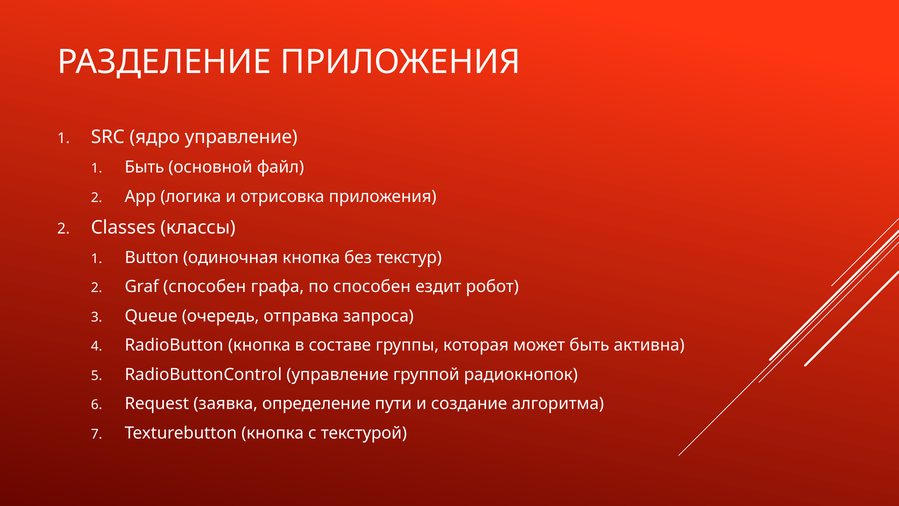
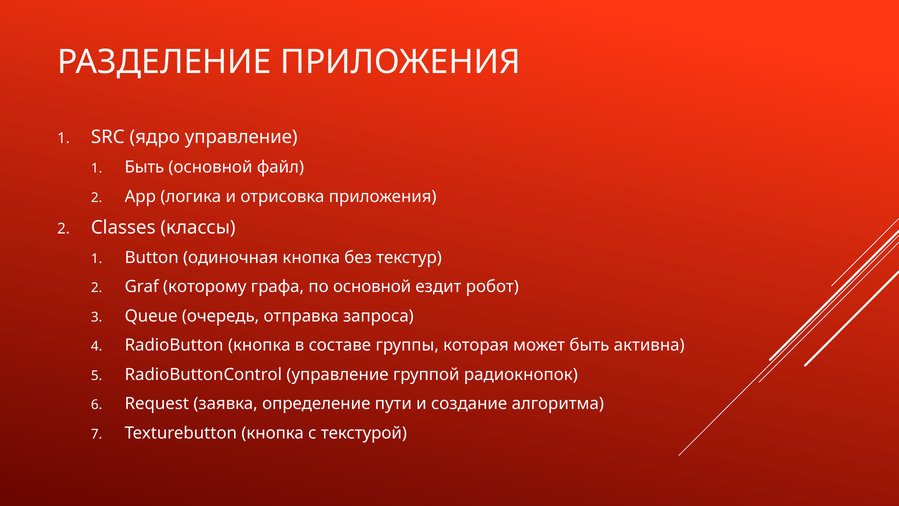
Graf способен: способен -> которому
по способен: способен -> основной
